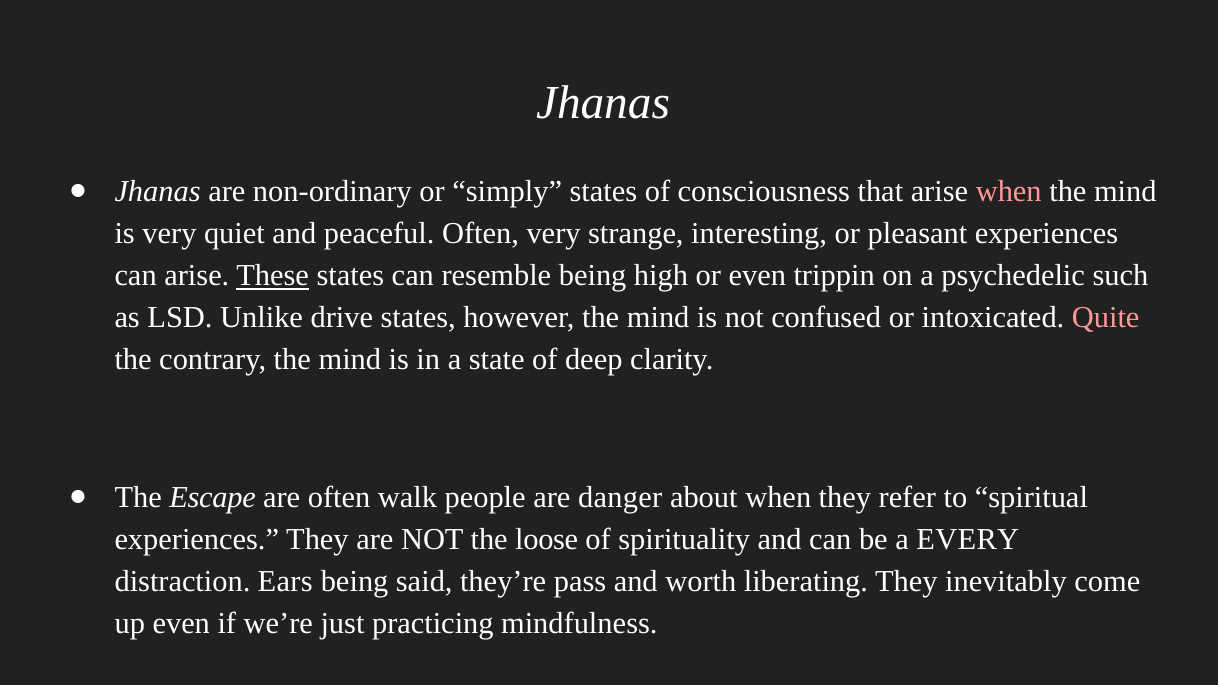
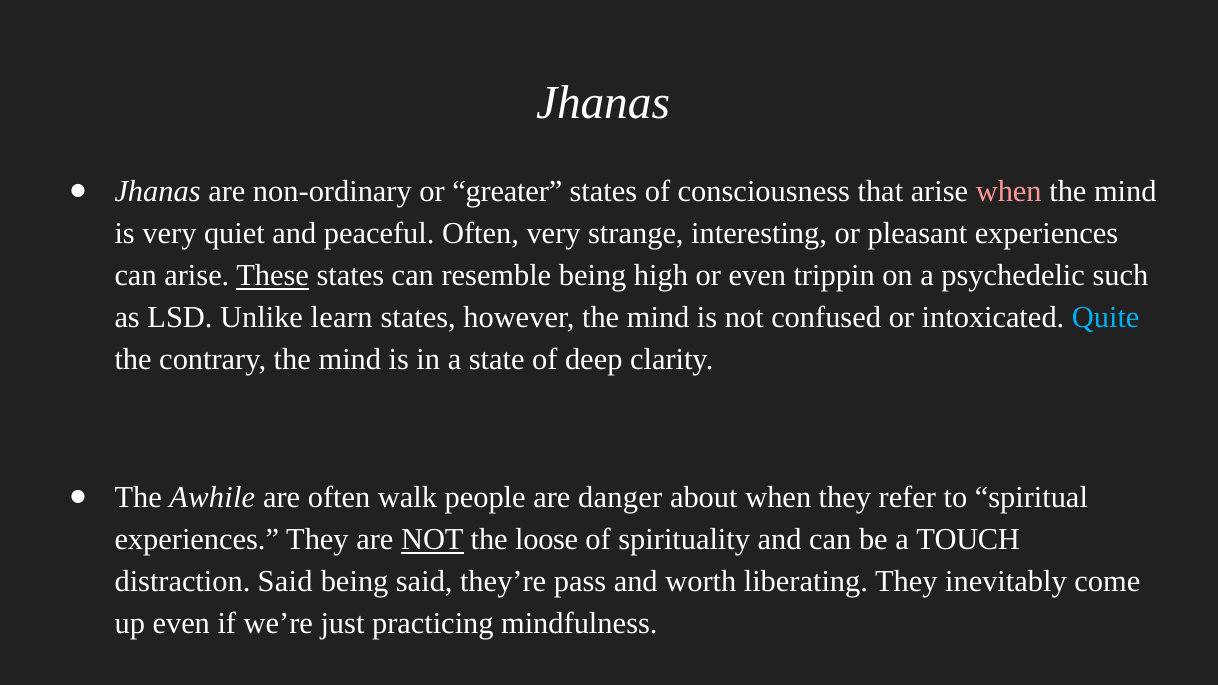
simply: simply -> greater
drive: drive -> learn
Quite colour: pink -> light blue
Escape: Escape -> Awhile
NOT at (432, 540) underline: none -> present
EVERY: EVERY -> TOUCH
distraction Ears: Ears -> Said
